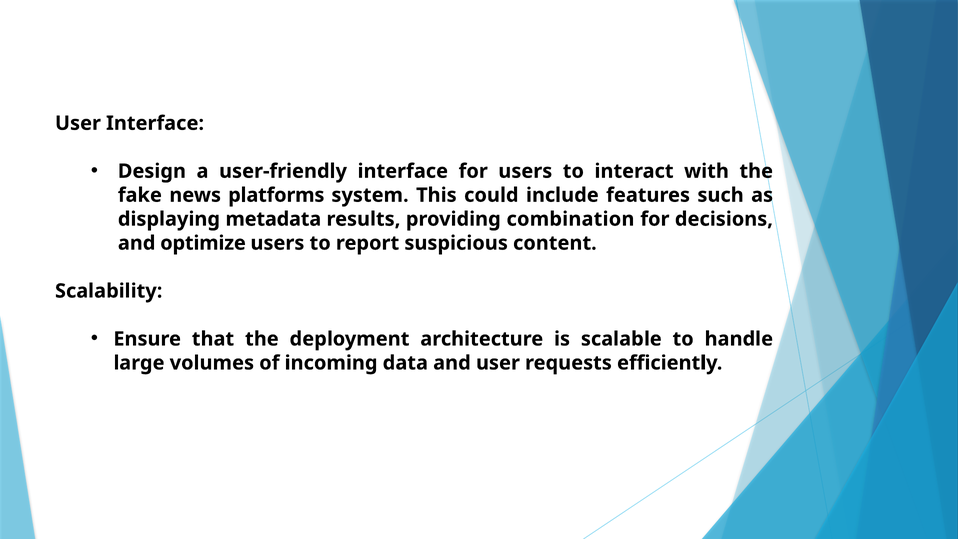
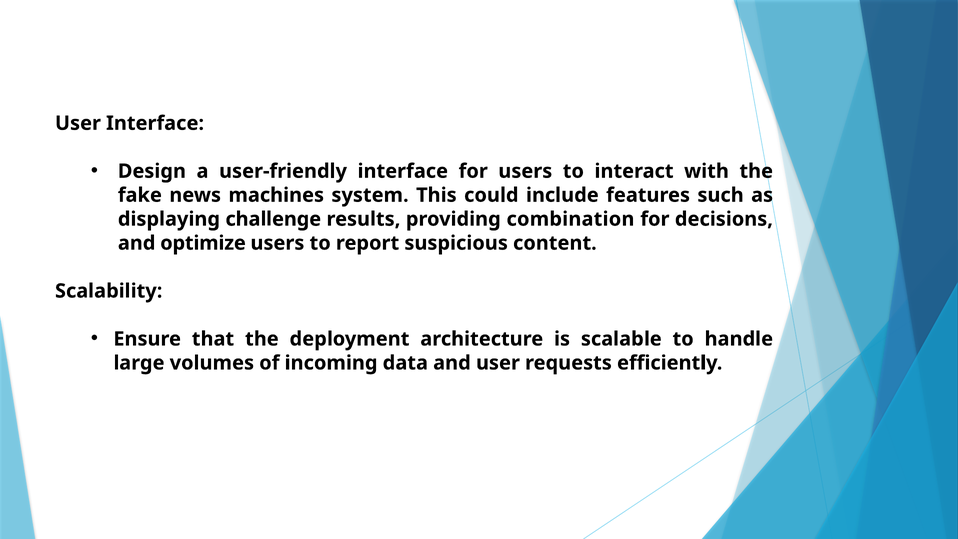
platforms: platforms -> machines
metadata: metadata -> challenge
